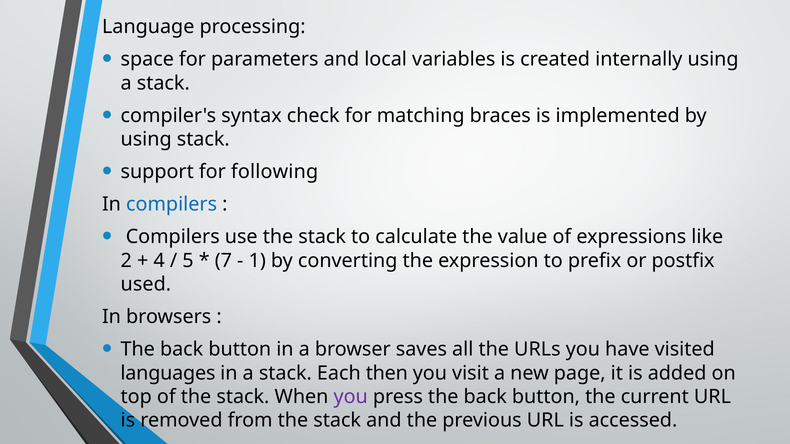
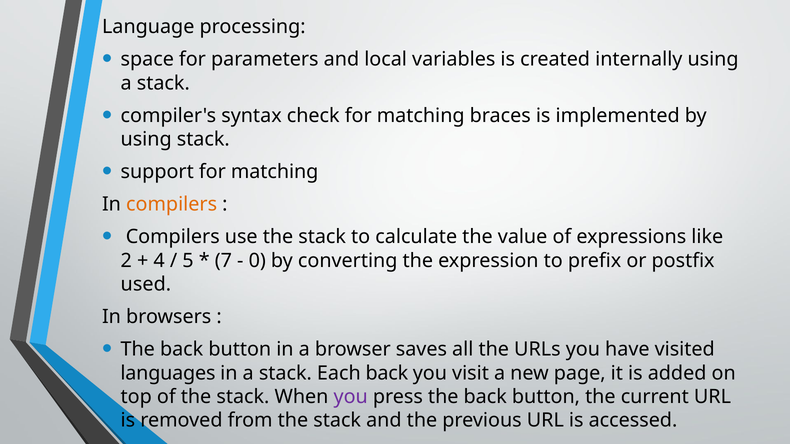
support for following: following -> matching
compilers at (172, 205) colour: blue -> orange
1: 1 -> 0
Each then: then -> back
